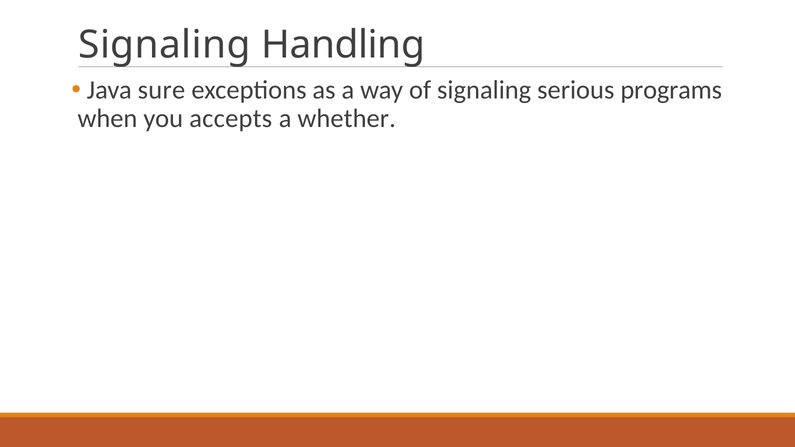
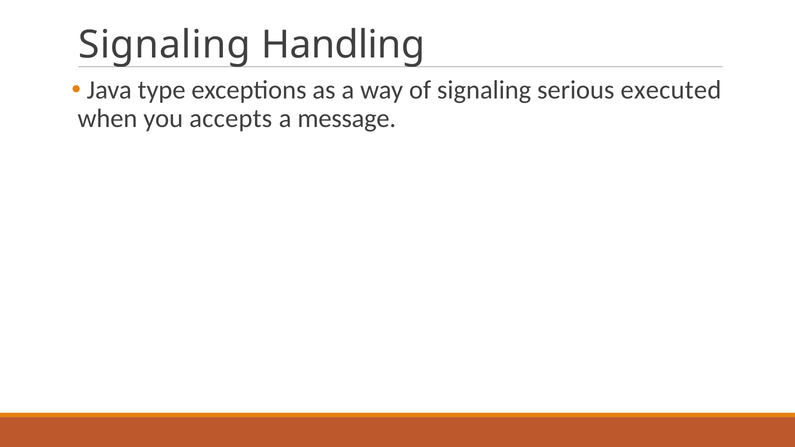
sure: sure -> type
programs: programs -> executed
whether: whether -> message
